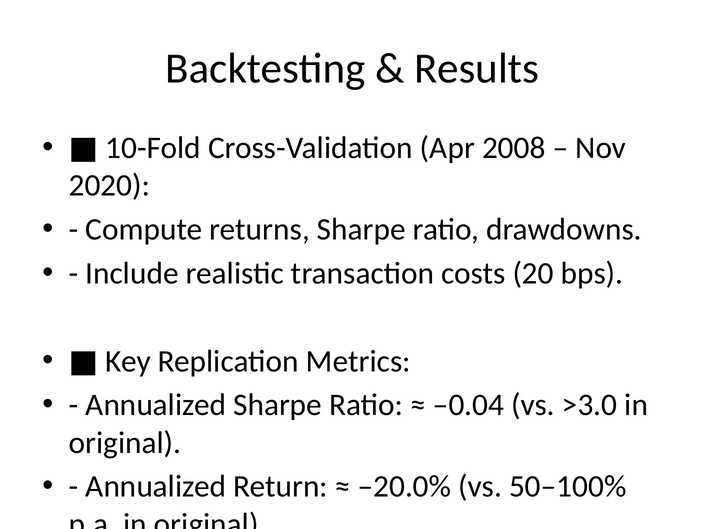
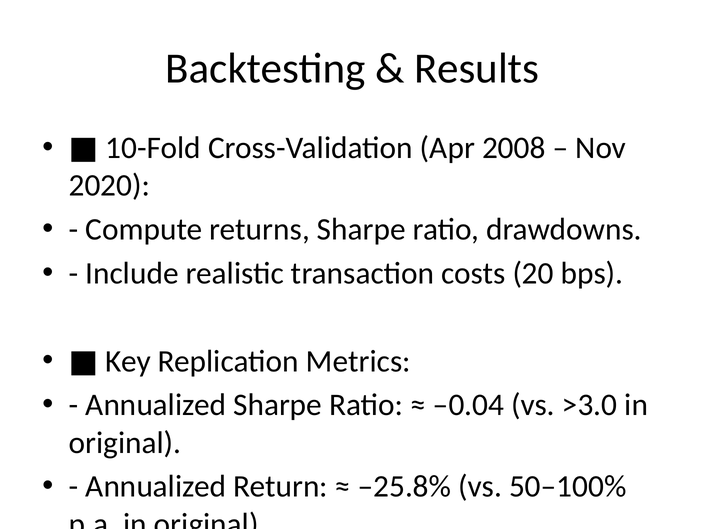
–20.0%: –20.0% -> –25.8%
